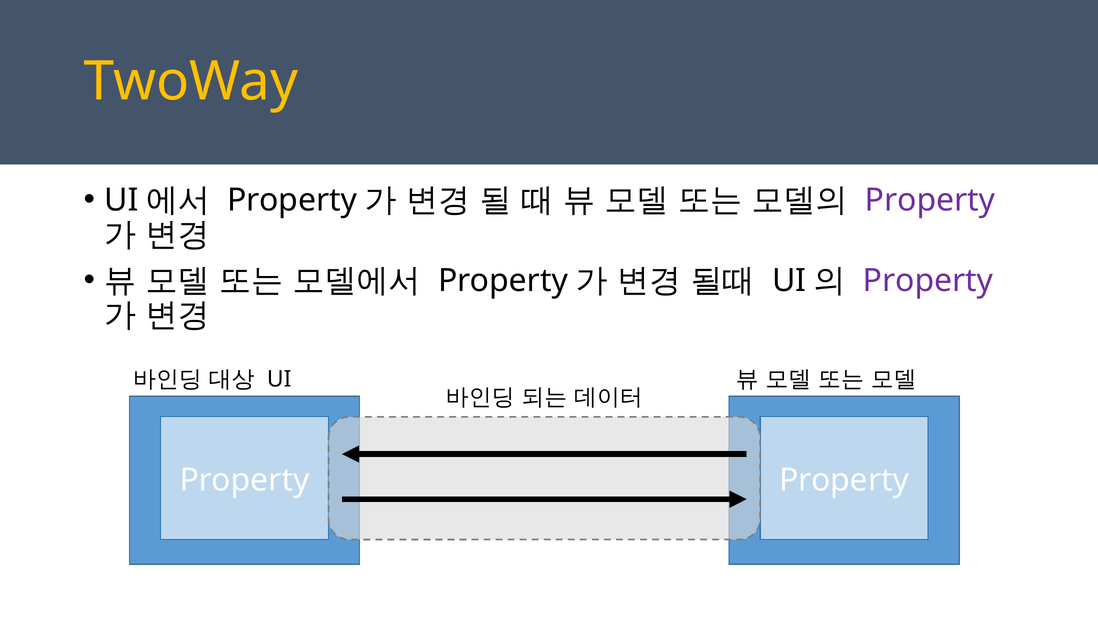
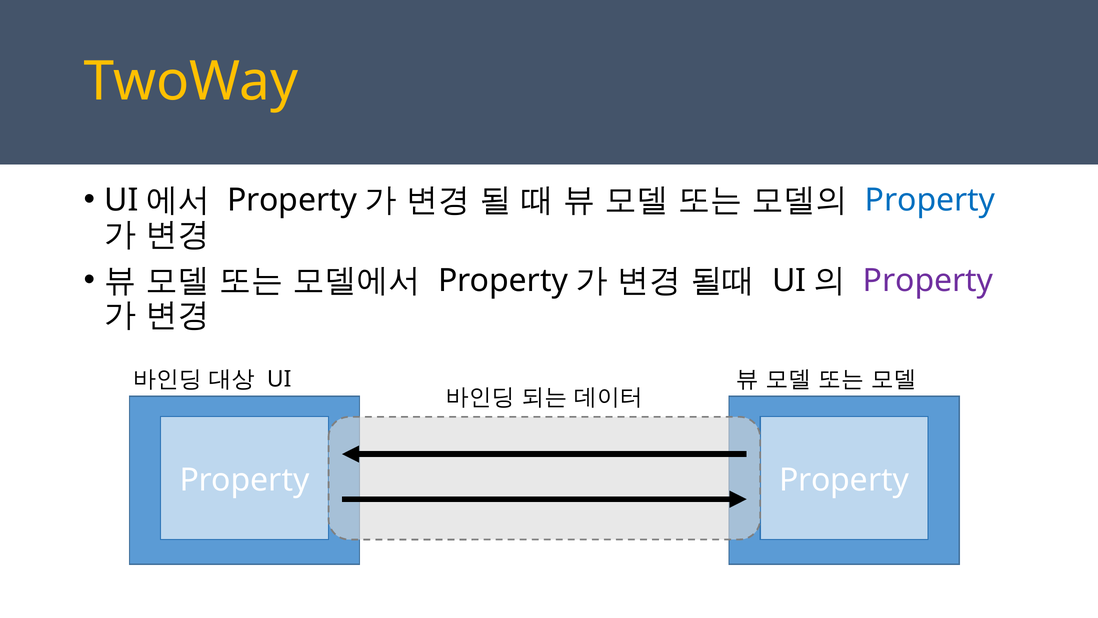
Property at (930, 200) colour: purple -> blue
